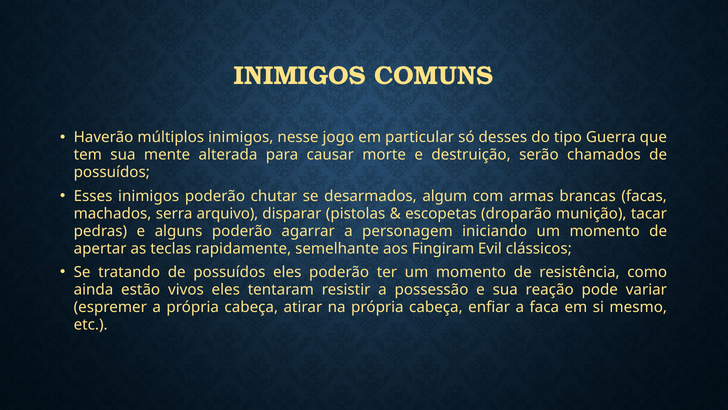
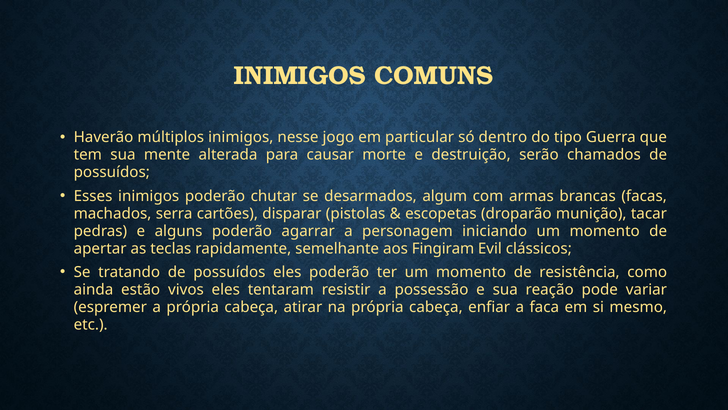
desses: desses -> dentro
arquivo: arquivo -> cartões
